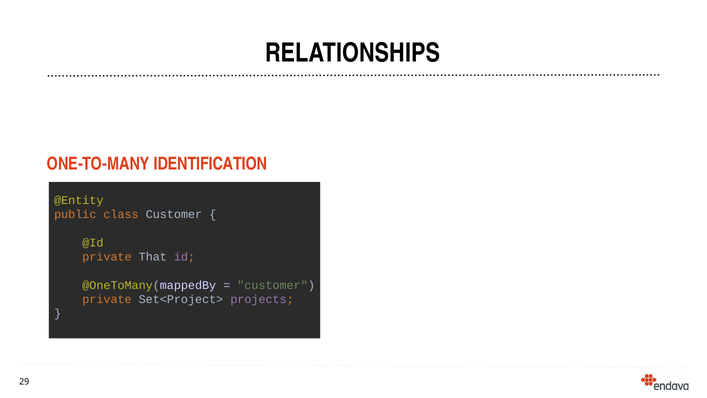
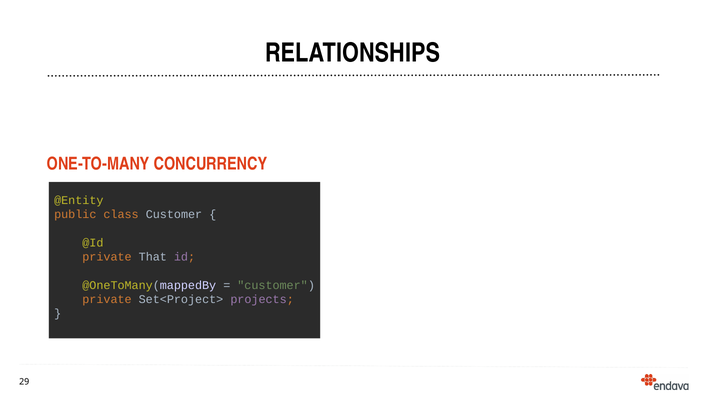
IDENTIFICATION: IDENTIFICATION -> CONCURRENCY
